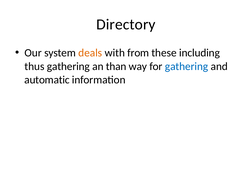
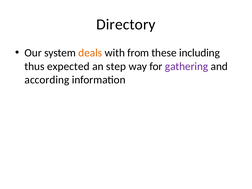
thus gathering: gathering -> expected
than: than -> step
gathering at (187, 66) colour: blue -> purple
automatic: automatic -> according
